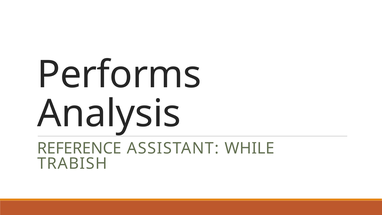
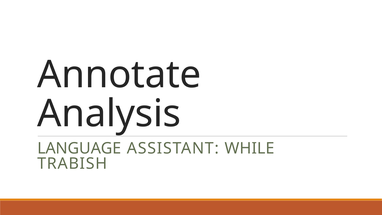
Performs: Performs -> Annotate
REFERENCE: REFERENCE -> LANGUAGE
